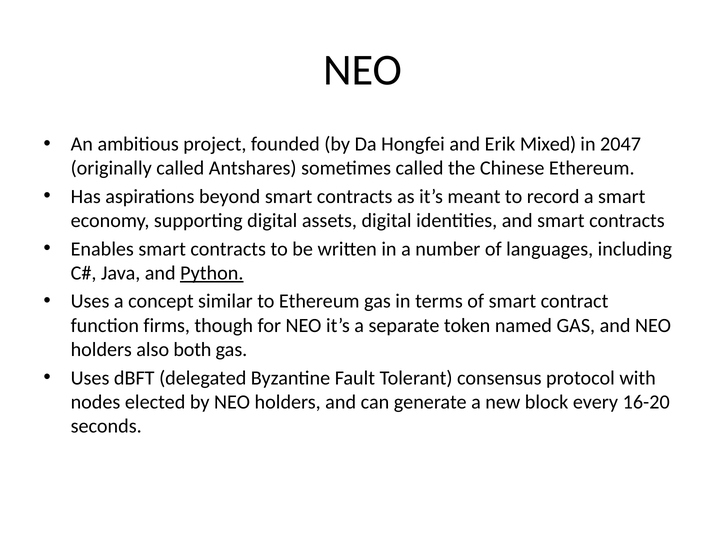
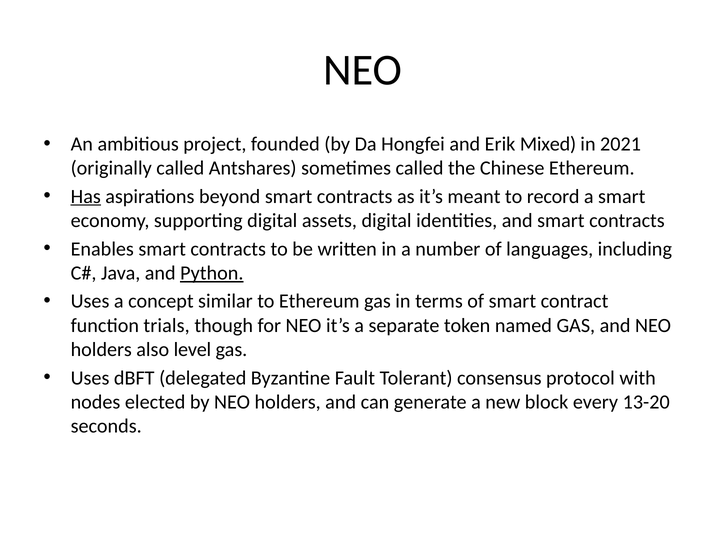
2047: 2047 -> 2021
Has underline: none -> present
firms: firms -> trials
both: both -> level
16-20: 16-20 -> 13-20
